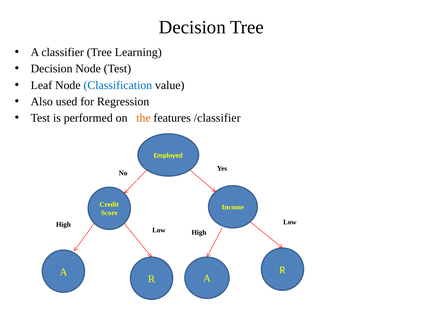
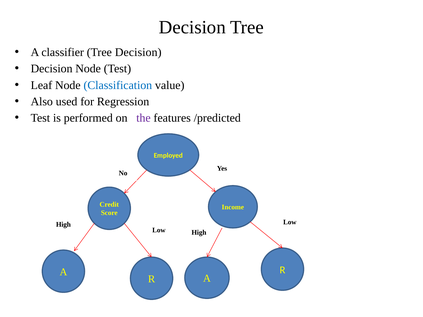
Tree Learning: Learning -> Decision
the colour: orange -> purple
/classifier: /classifier -> /predicted
